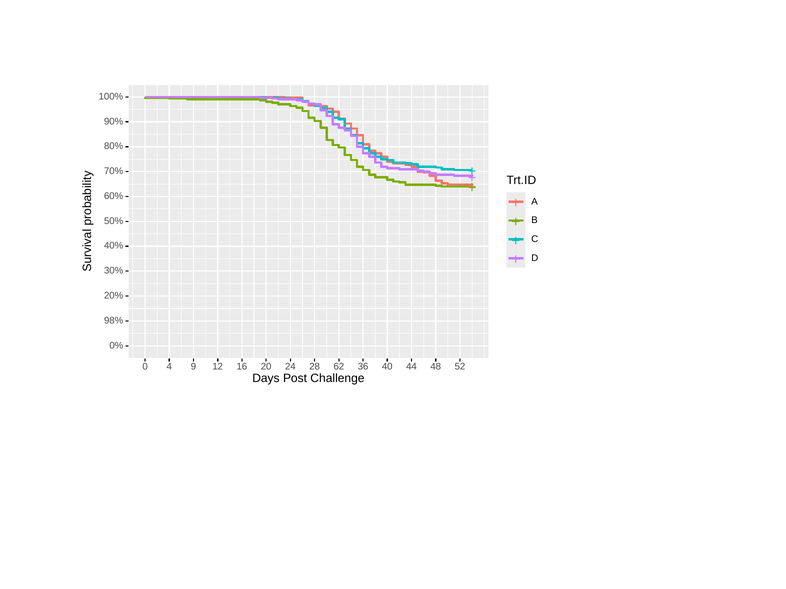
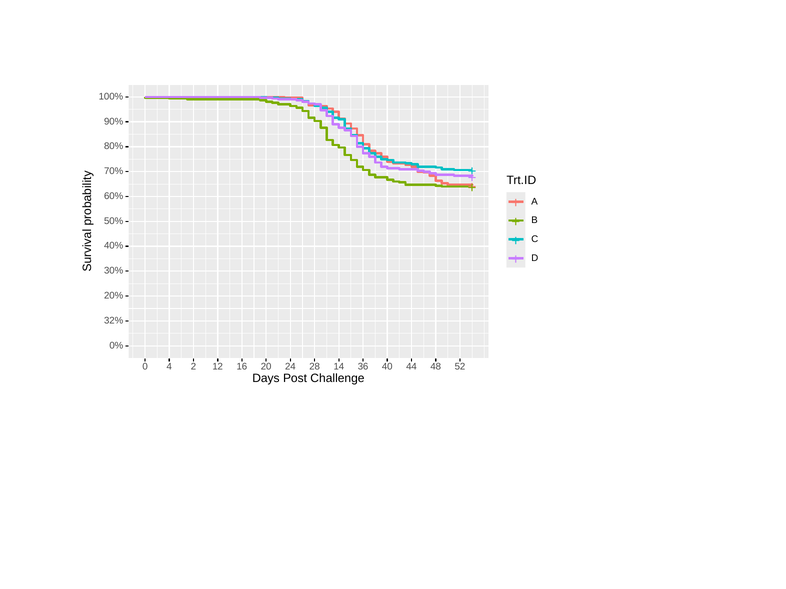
98%: 98% -> 32%
9: 9 -> 2
62: 62 -> 14
